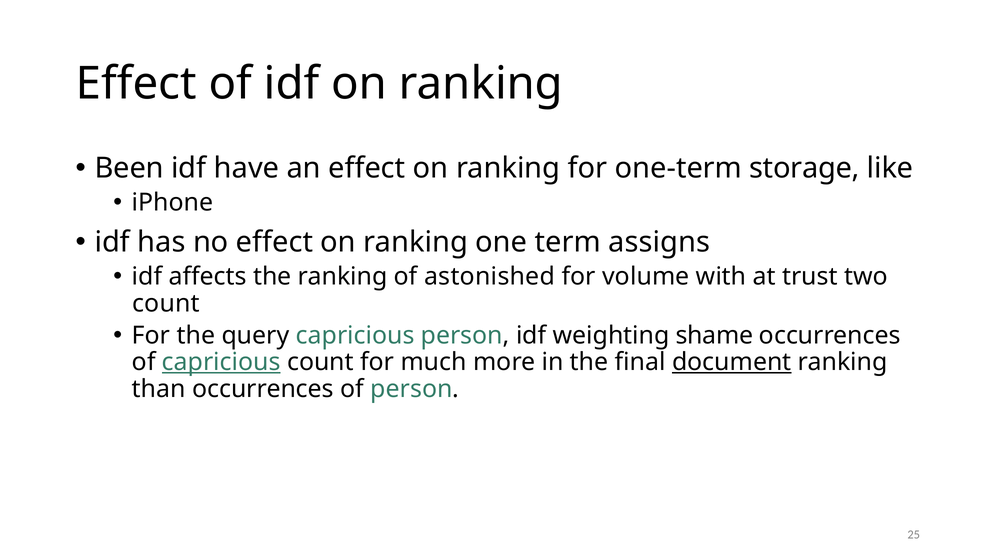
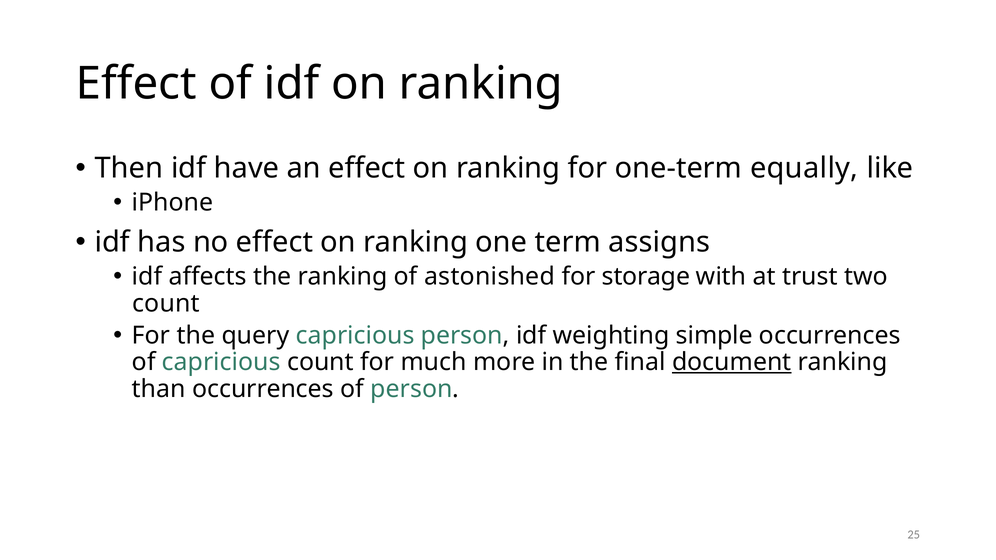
Been: Been -> Then
storage: storage -> equally
volume: volume -> storage
shame: shame -> simple
capricious at (221, 362) underline: present -> none
